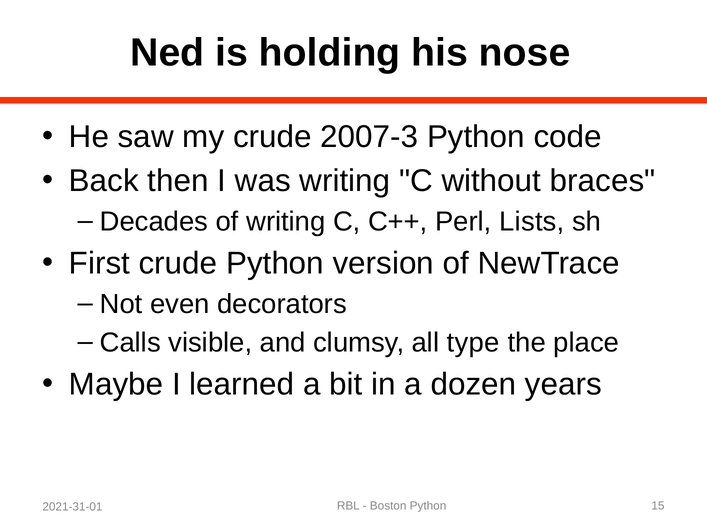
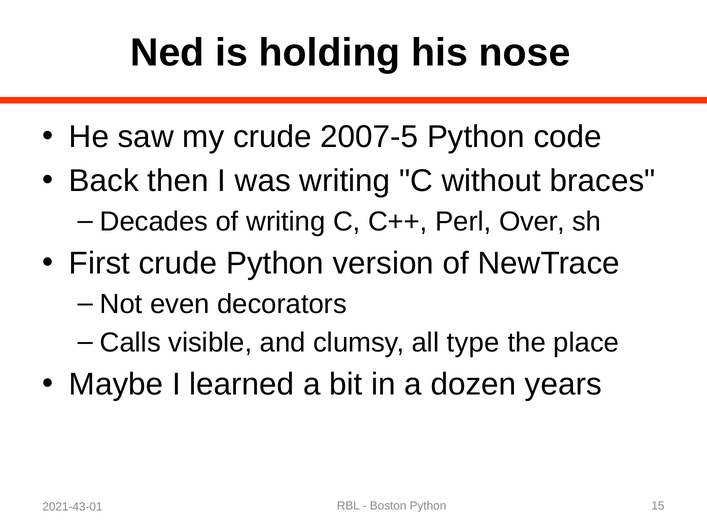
2007-3: 2007-3 -> 2007-5
Lists: Lists -> Over
2021-31-01: 2021-31-01 -> 2021-43-01
